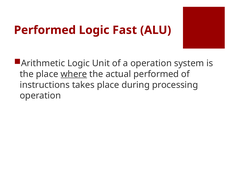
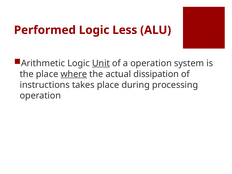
Fast: Fast -> Less
Unit underline: none -> present
actual performed: performed -> dissipation
